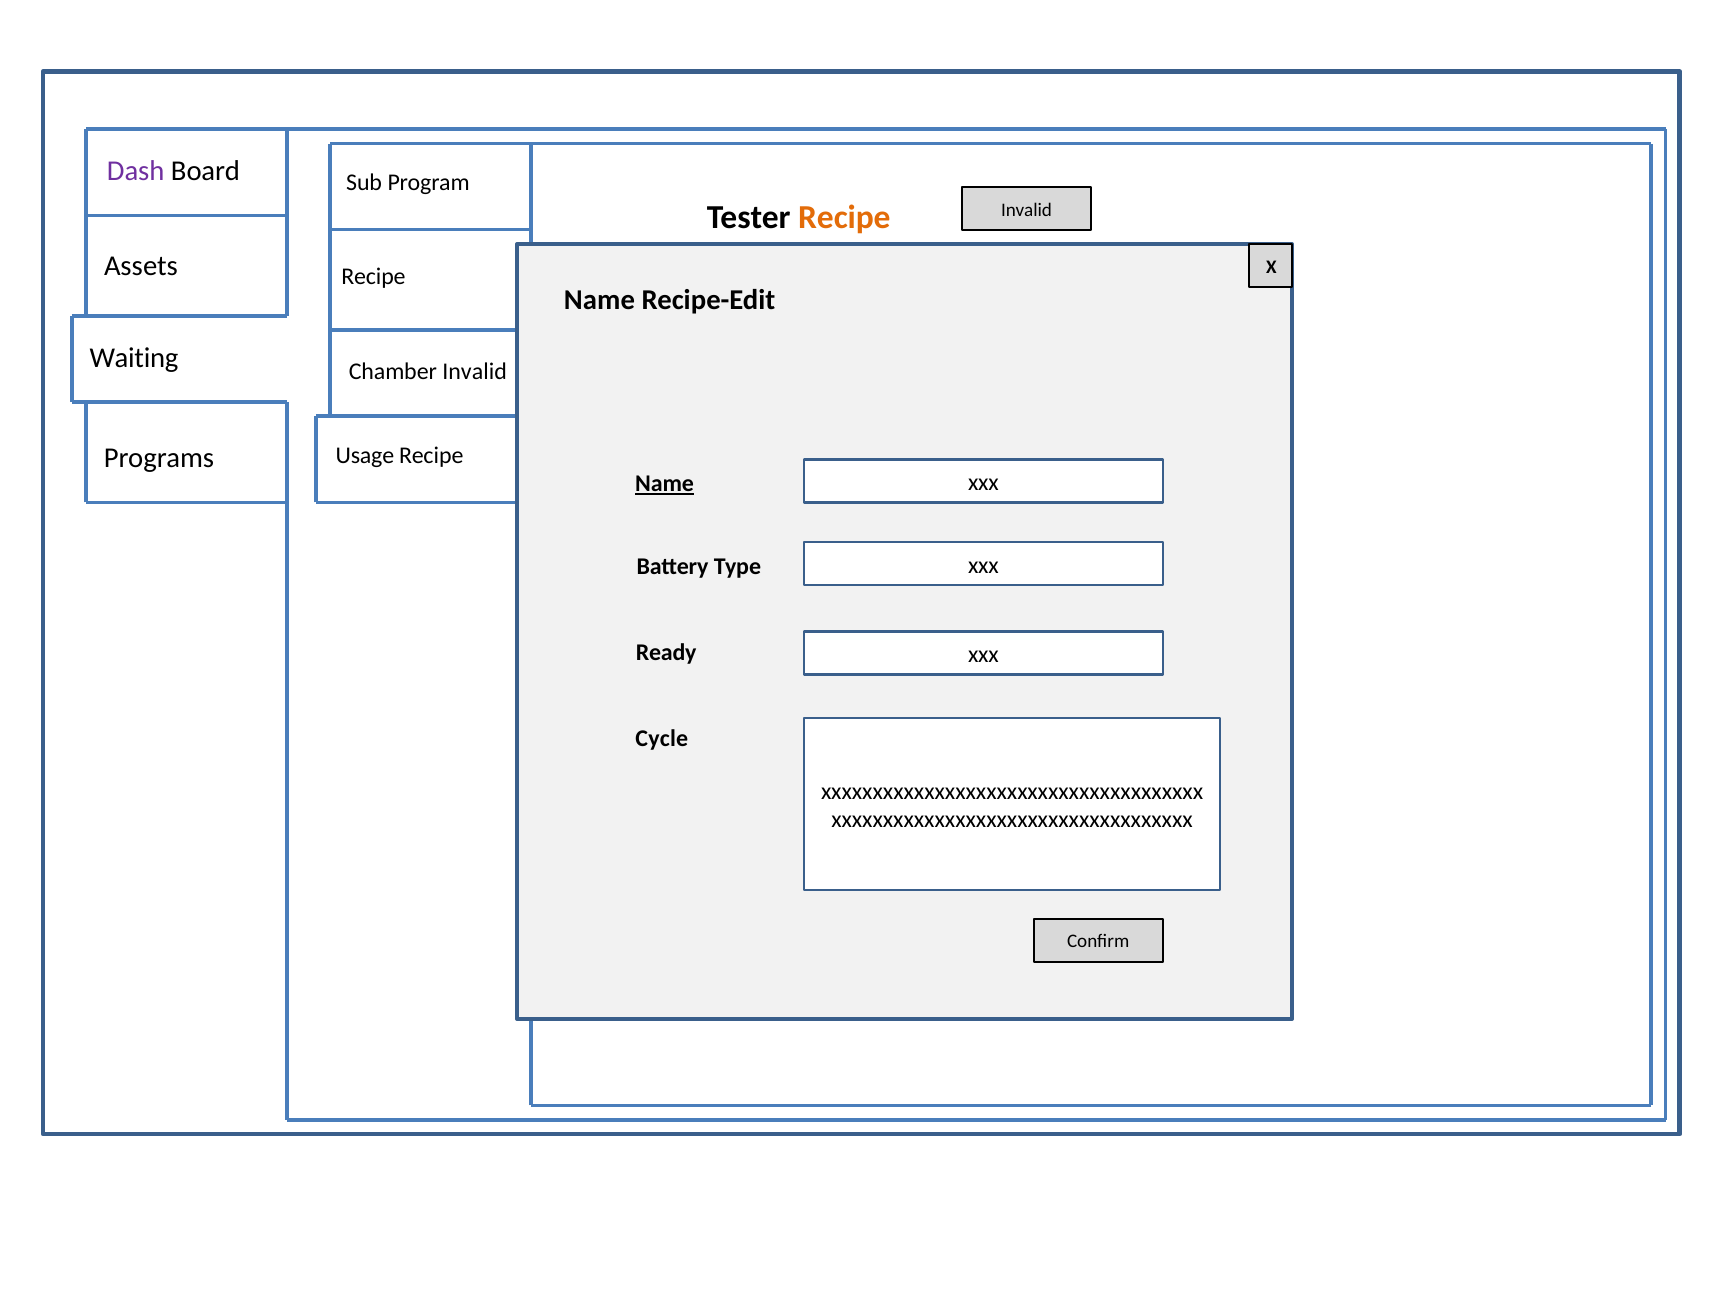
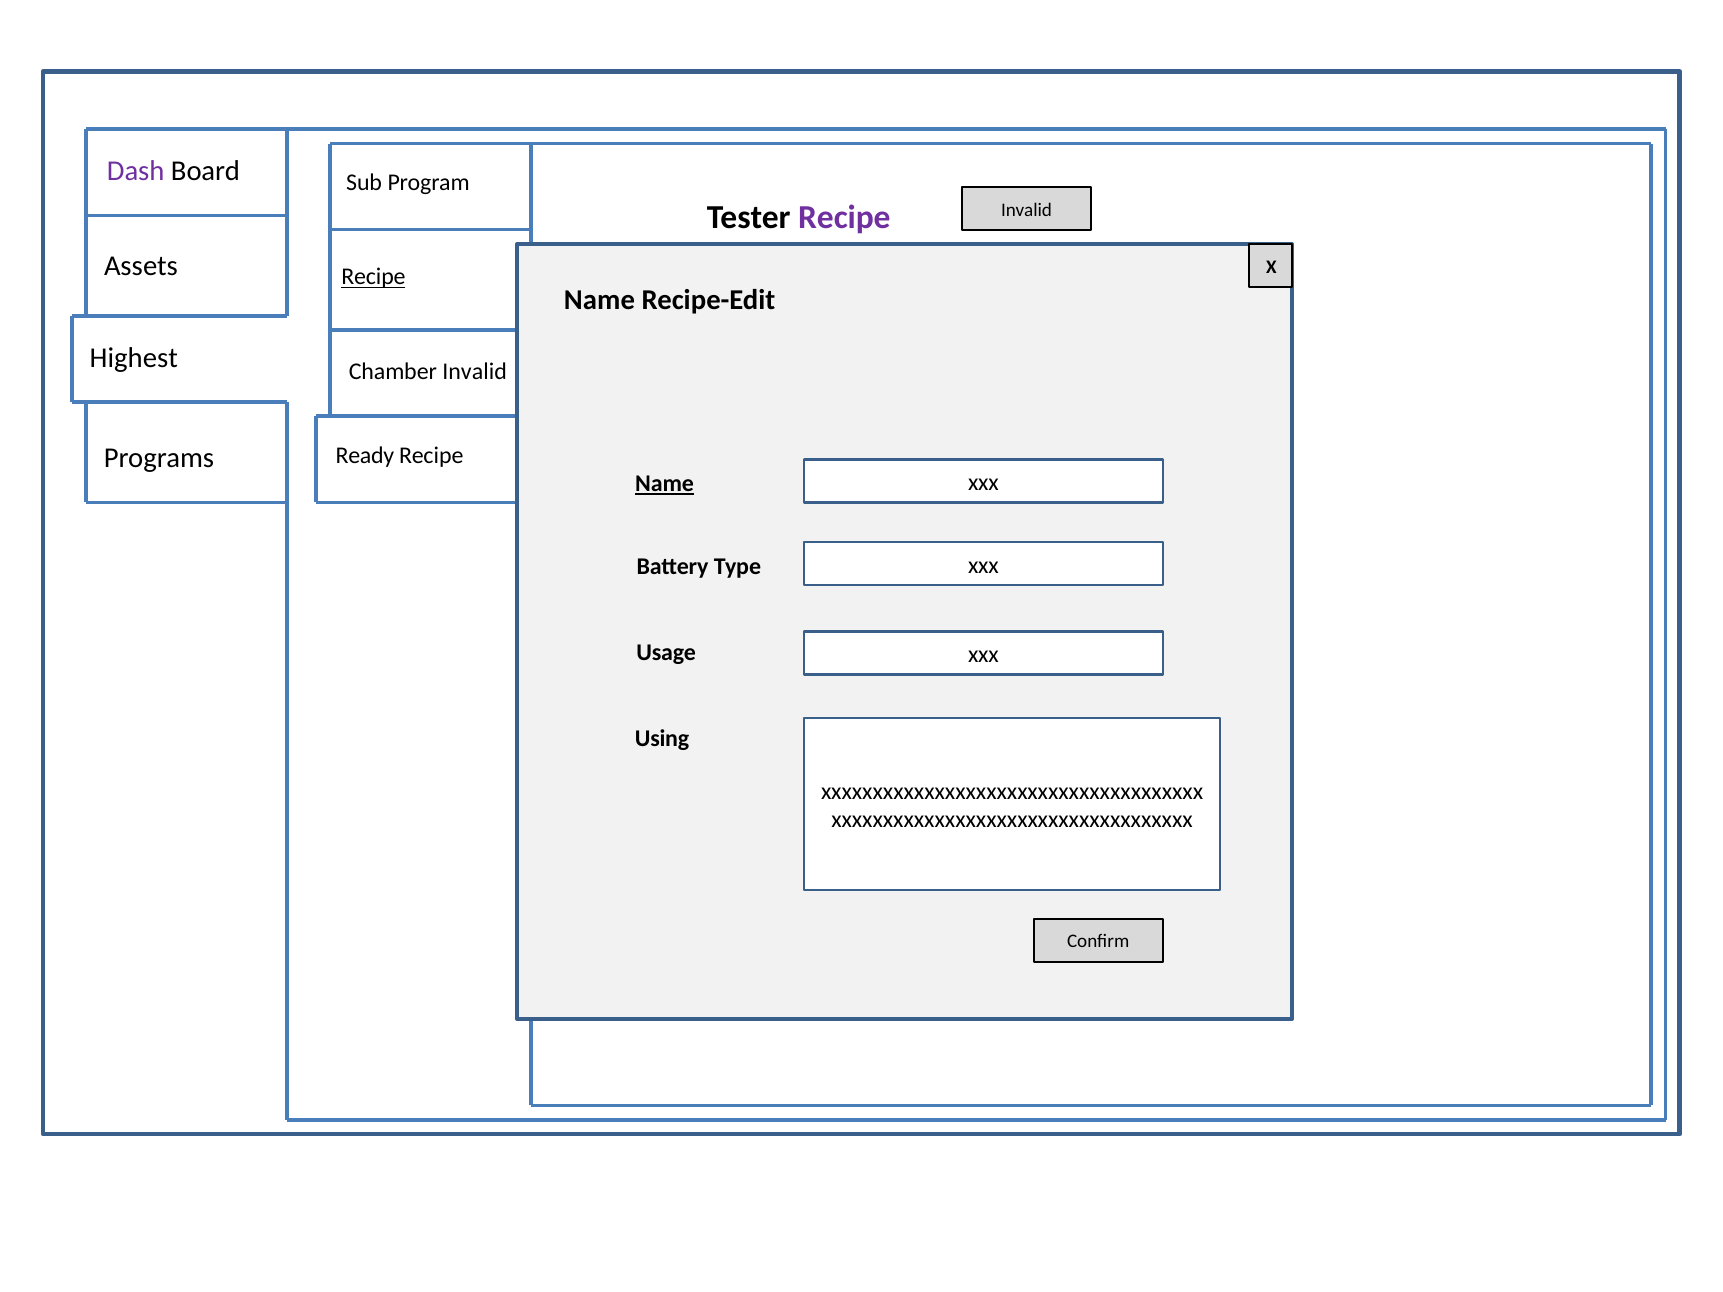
Recipe at (844, 217) colour: orange -> purple
Recipe at (373, 277) underline: none -> present
Waiting: Waiting -> Highest
Usage: Usage -> Ready
Ready: Ready -> Usage
Cycle: Cycle -> Using
